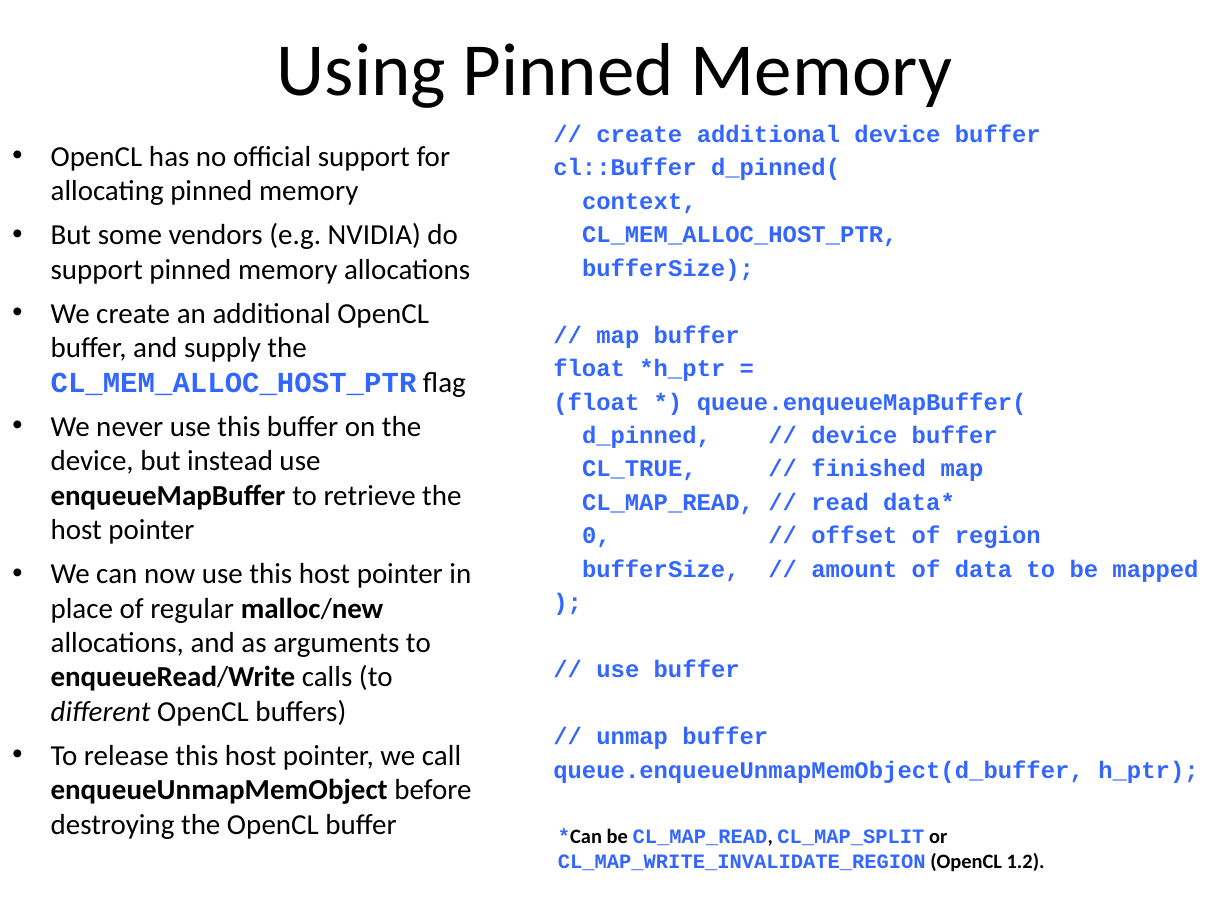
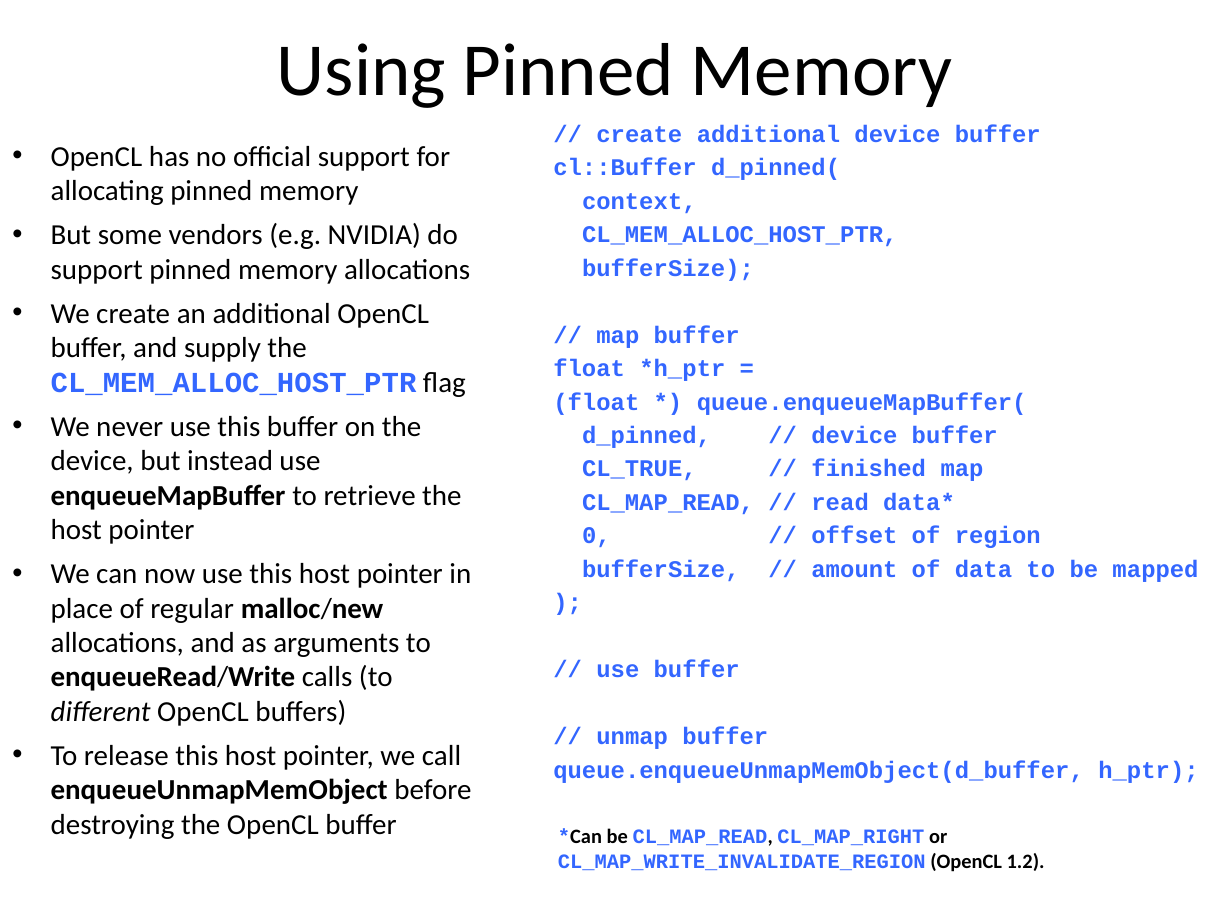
CL_MAP_SPLIT: CL_MAP_SPLIT -> CL_MAP_RIGHT
